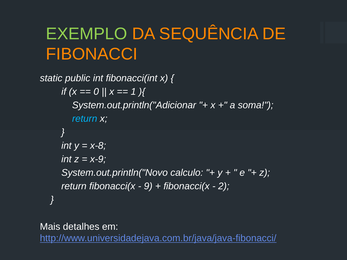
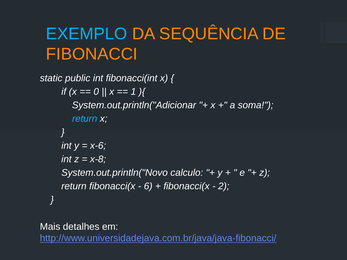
EXEMPLO colour: light green -> light blue
x-8: x-8 -> x-6
x-9: x-9 -> x-8
9: 9 -> 6
